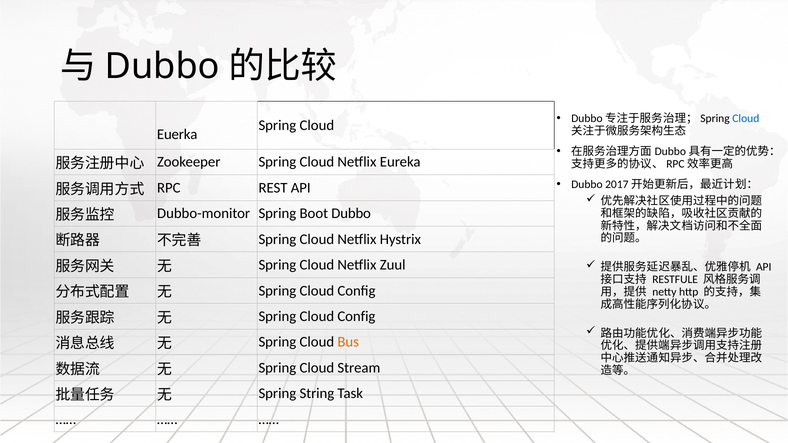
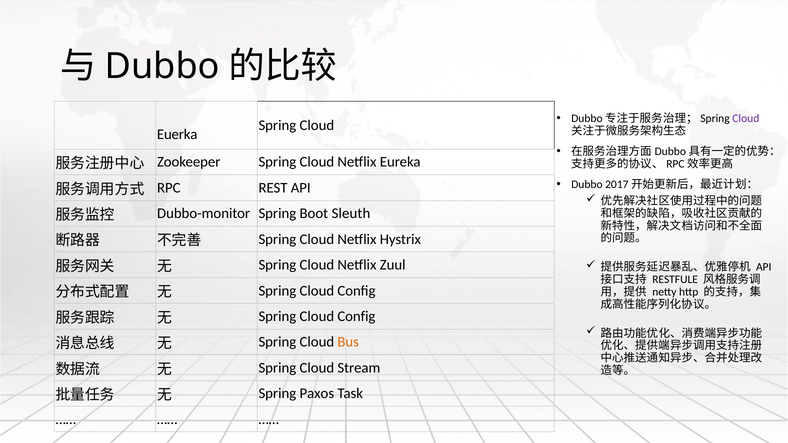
Cloud at (746, 118) colour: blue -> purple
Boot Dubbo: Dubbo -> Sleuth
String: String -> Paxos
